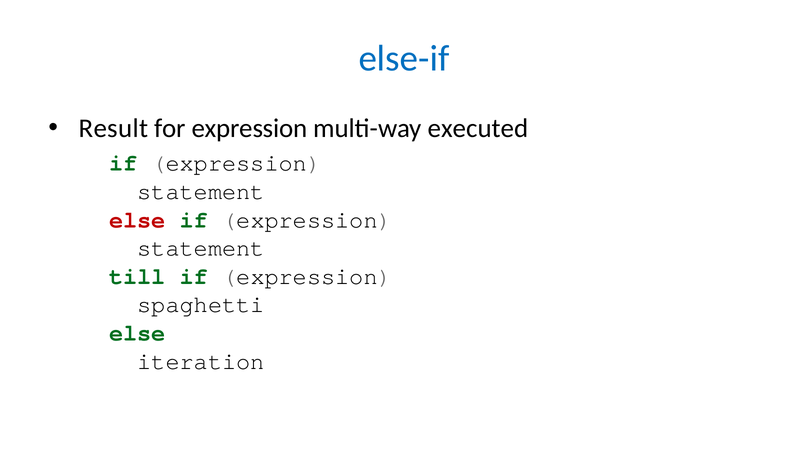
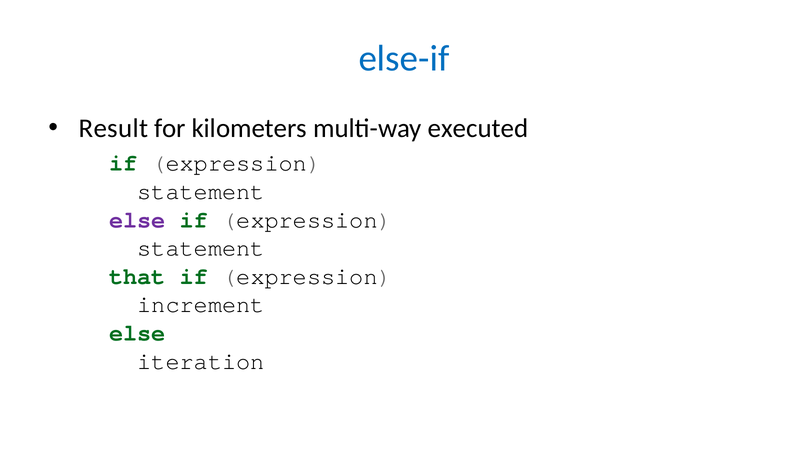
for expression: expression -> kilometers
else at (137, 219) colour: red -> purple
till: till -> that
spaghetti: spaghetti -> increment
